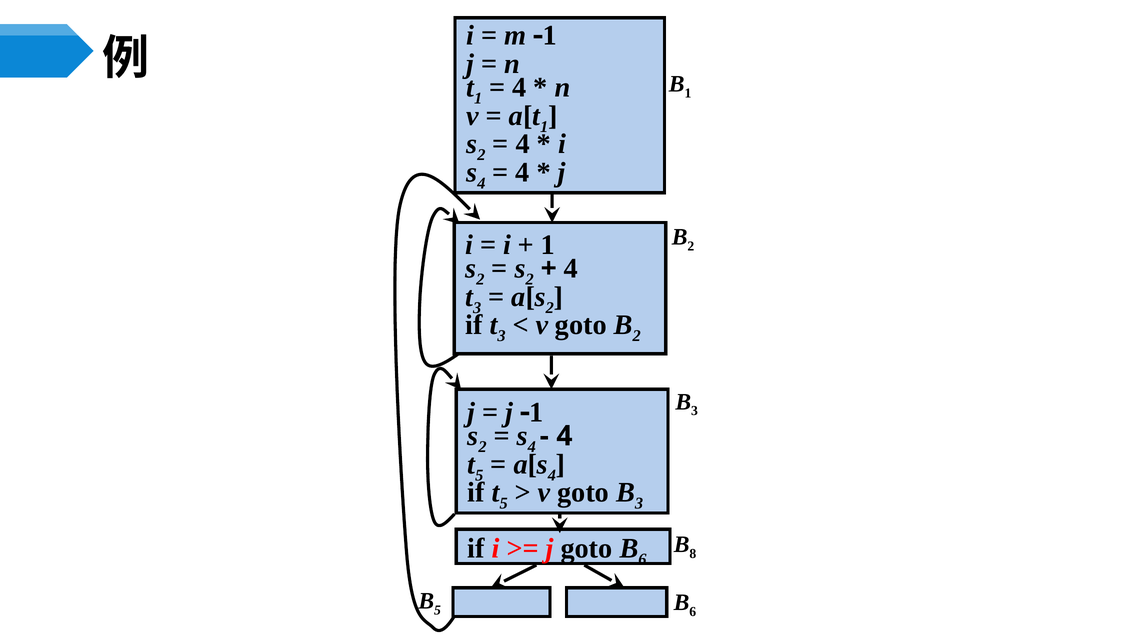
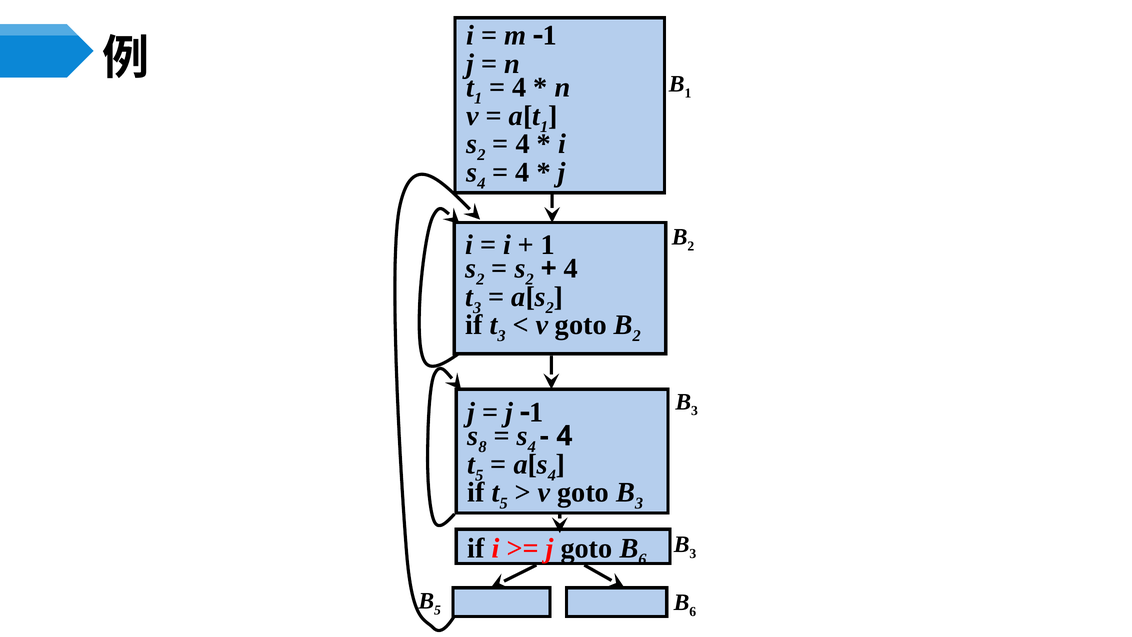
2 at (483, 447): 2 -> 8
8 at (693, 554): 8 -> 3
